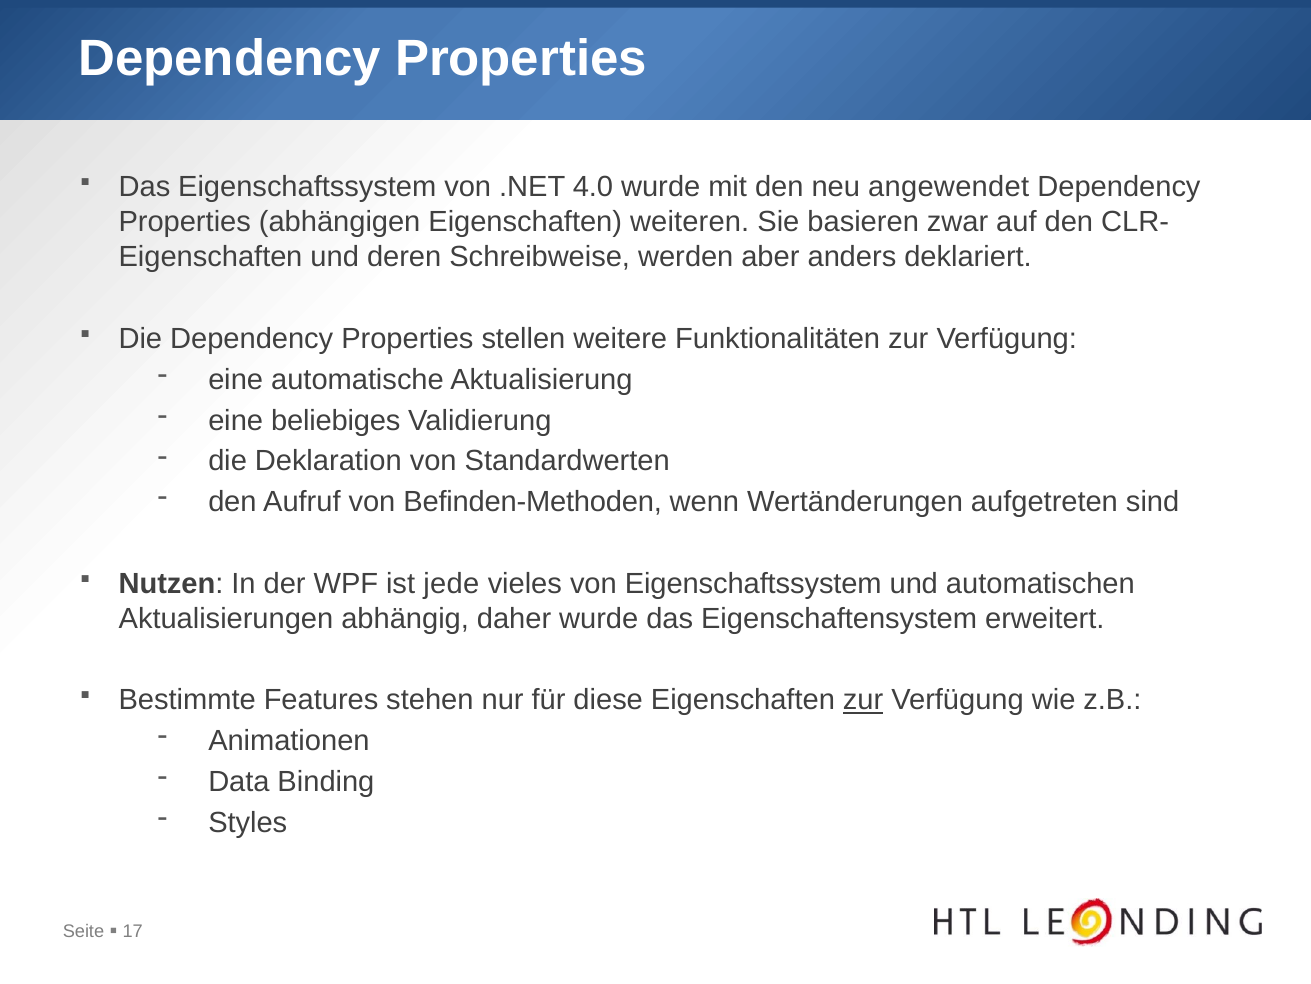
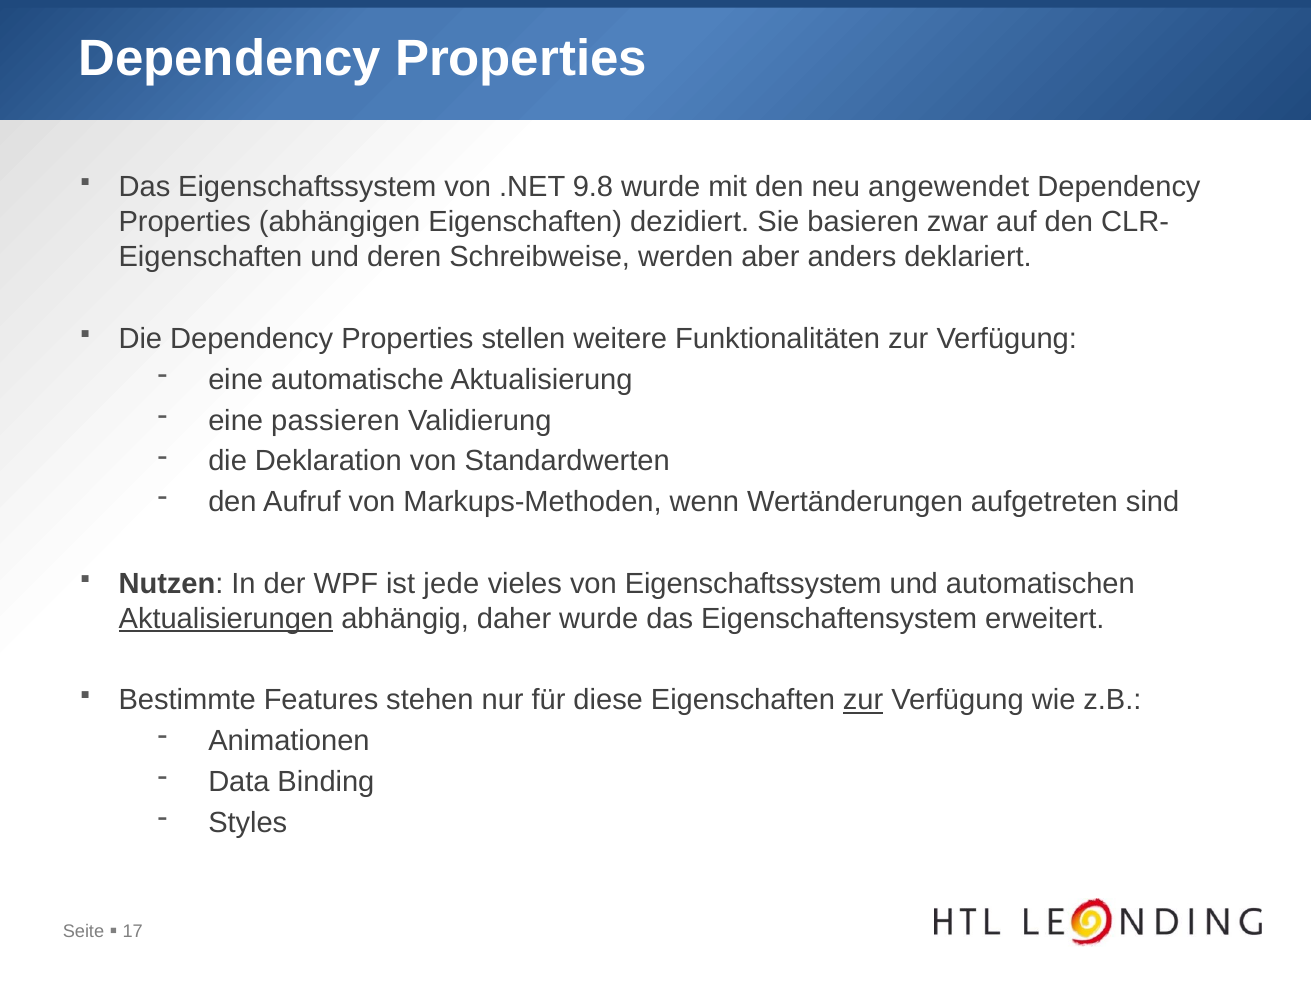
4.0: 4.0 -> 9.8
weiteren: weiteren -> dezidiert
beliebiges: beliebiges -> passieren
Befinden-Methoden: Befinden-Methoden -> Markups-Methoden
Aktualisierungen underline: none -> present
